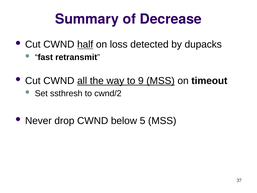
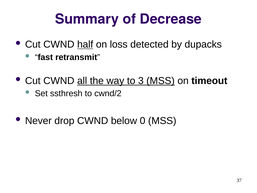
9: 9 -> 3
5: 5 -> 0
